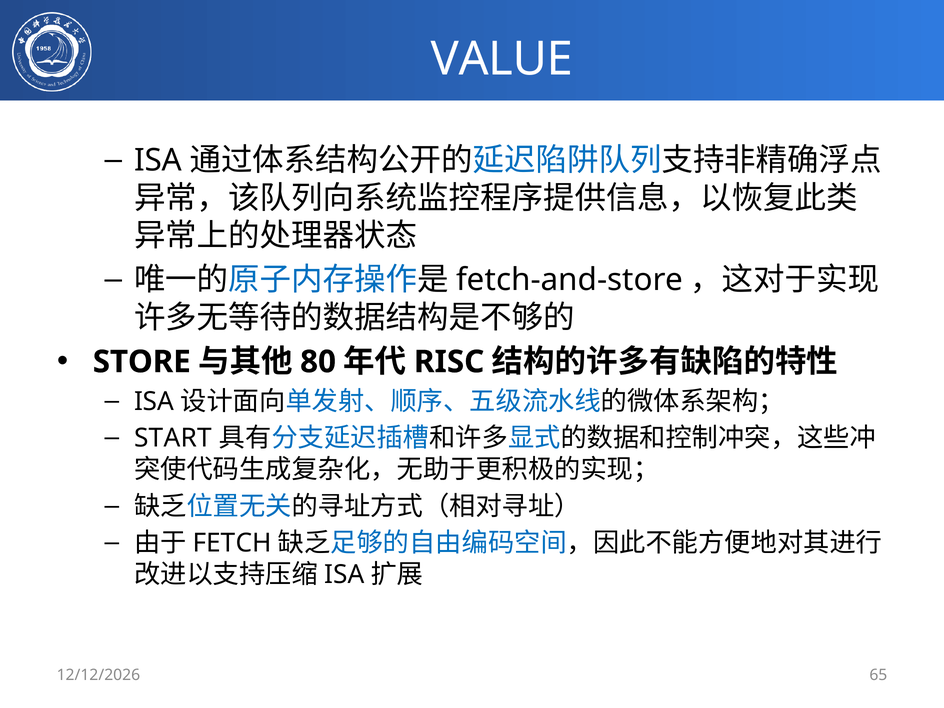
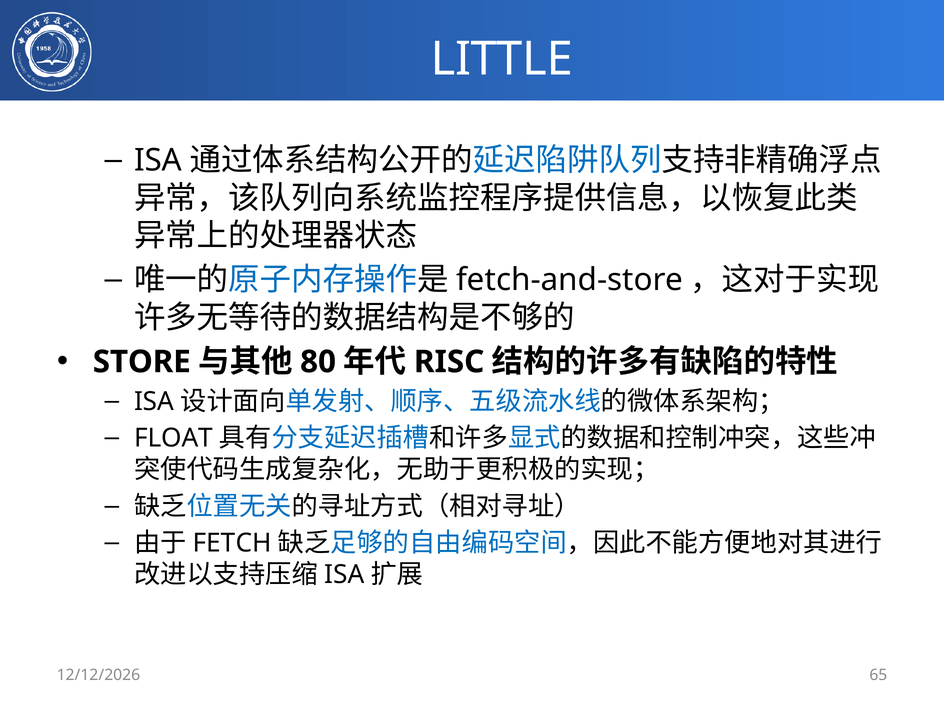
VALUE: VALUE -> LITTLE
START: START -> FLOAT
